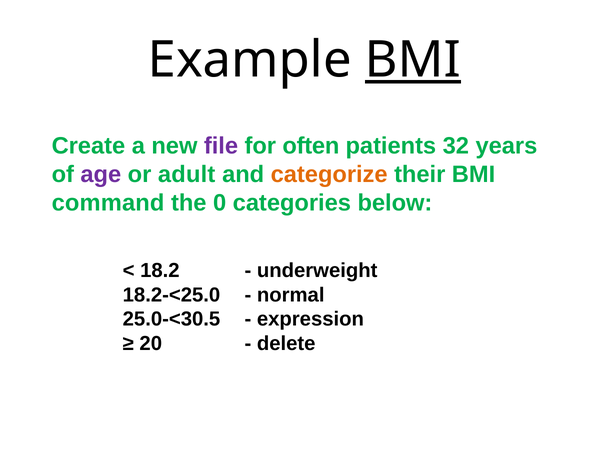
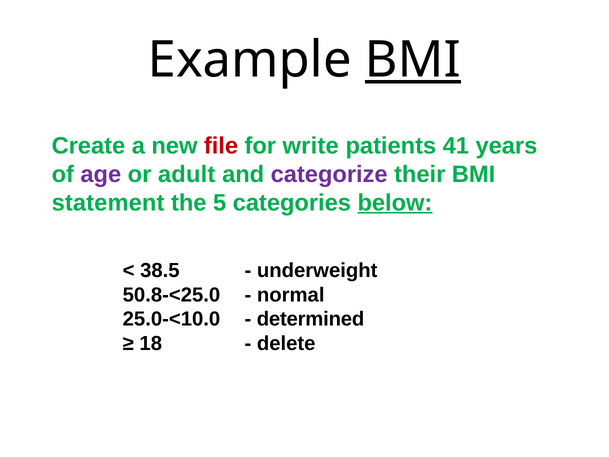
file colour: purple -> red
often: often -> write
32: 32 -> 41
categorize colour: orange -> purple
command: command -> statement
0: 0 -> 5
below underline: none -> present
18.2: 18.2 -> 38.5
18.2-<25.0: 18.2-<25.0 -> 50.8-<25.0
25.0-<30.5: 25.0-<30.5 -> 25.0-<10.0
expression: expression -> determined
20: 20 -> 18
